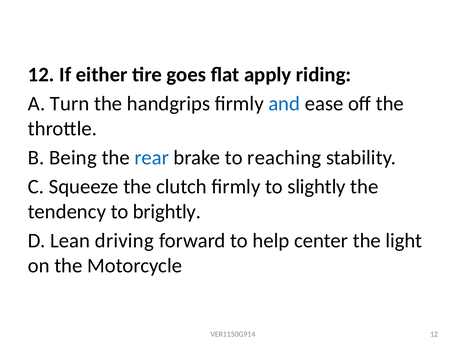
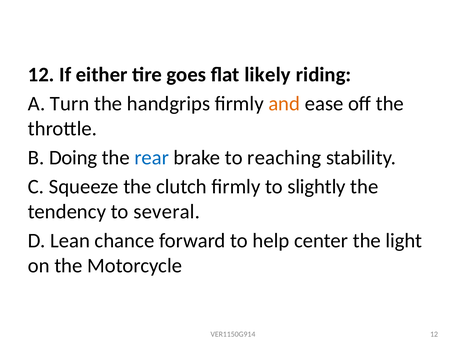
apply: apply -> likely
and colour: blue -> orange
Being: Being -> Doing
brightly: brightly -> several
driving: driving -> chance
